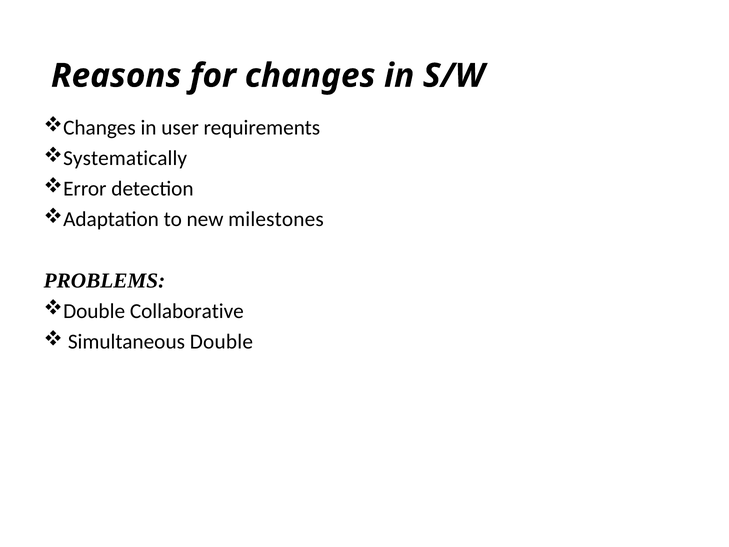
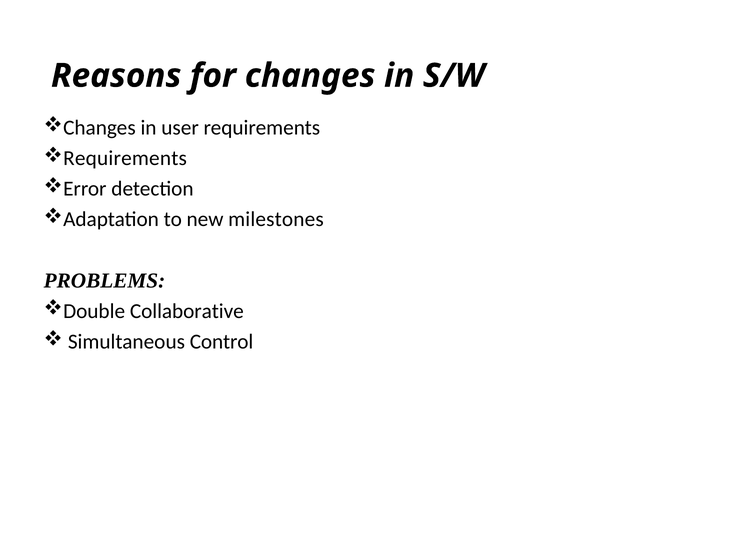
Systematically at (125, 158): Systematically -> Requirements
Simultaneous Double: Double -> Control
